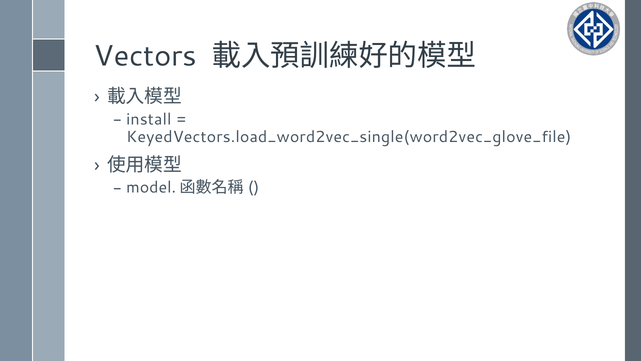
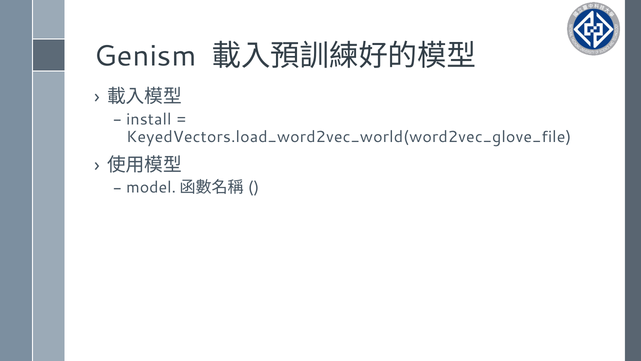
Vectors: Vectors -> Genism
KeyedVectors.load_word2vec_single(word2vec_glove_file: KeyedVectors.load_word2vec_single(word2vec_glove_file -> KeyedVectors.load_word2vec_world(word2vec_glove_file
